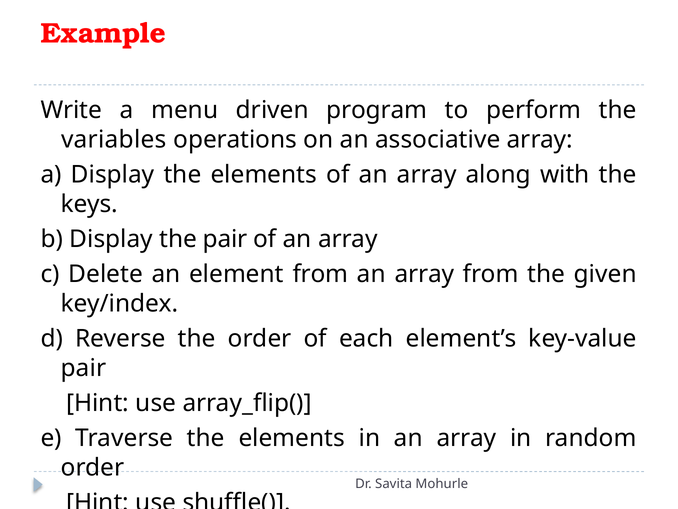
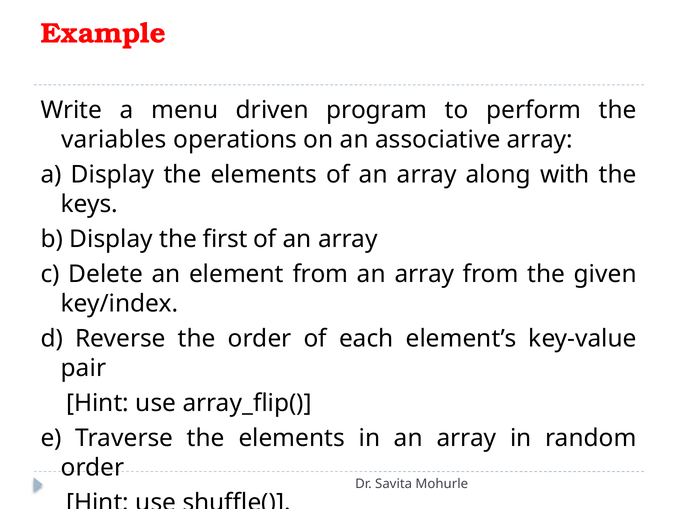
the pair: pair -> first
